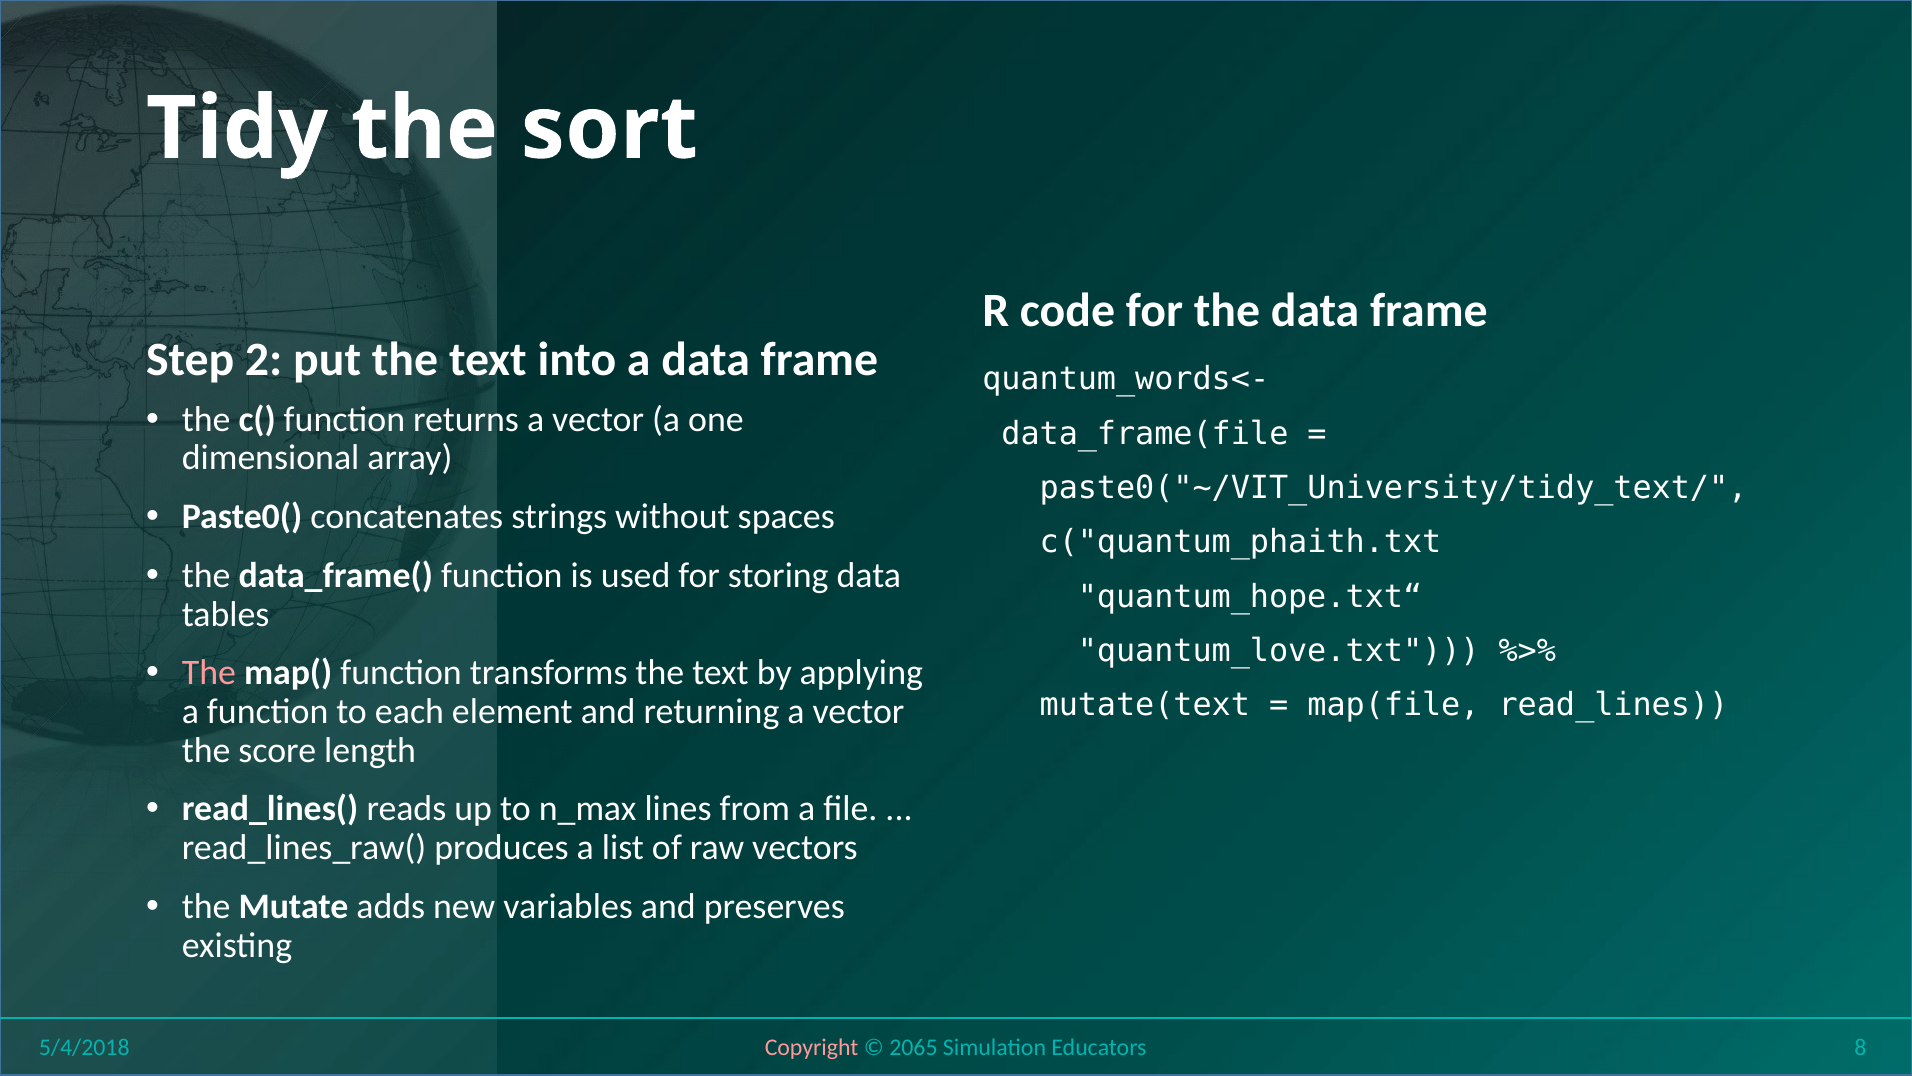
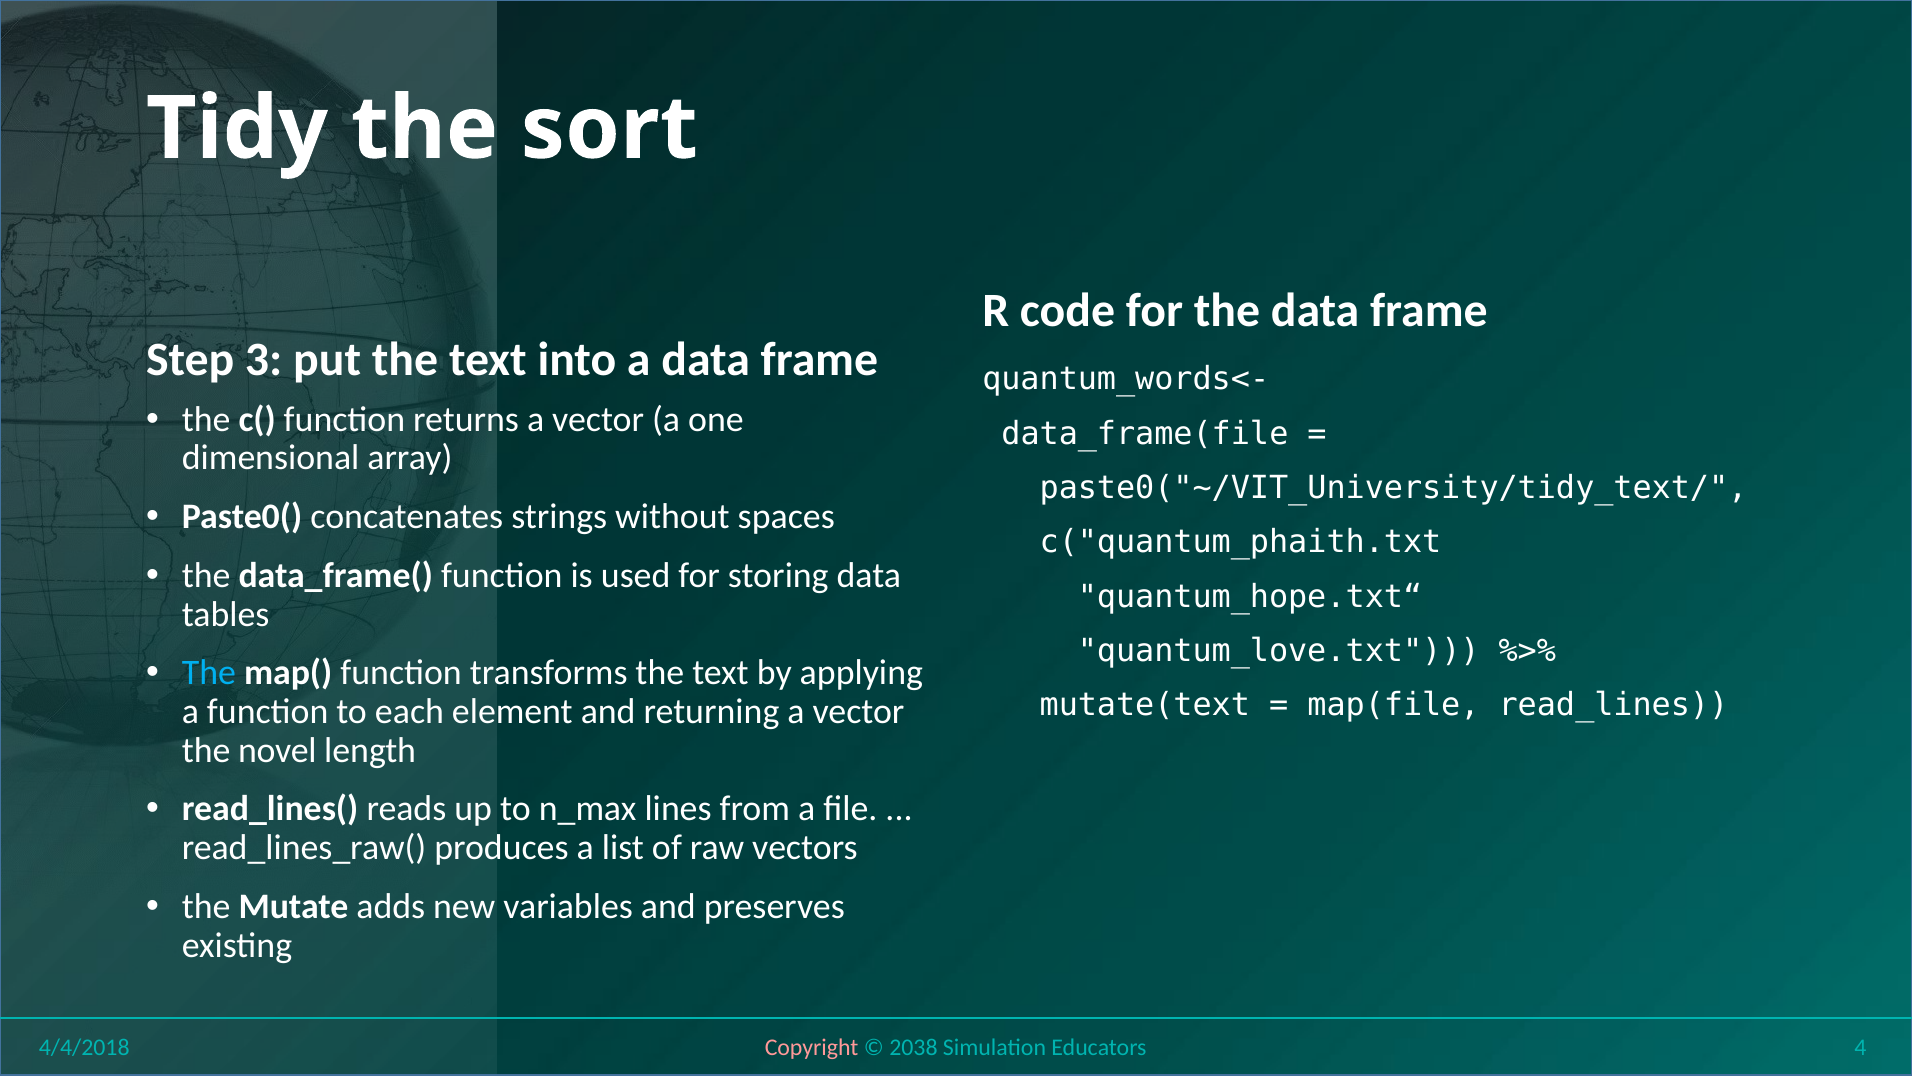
2: 2 -> 3
The at (209, 673) colour: pink -> light blue
score: score -> novel
2065: 2065 -> 2038
8: 8 -> 4
5/4/2018: 5/4/2018 -> 4/4/2018
